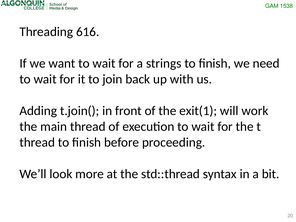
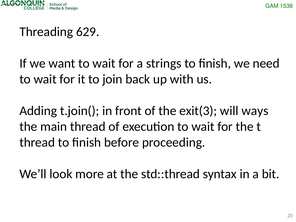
616: 616 -> 629
exit(1: exit(1 -> exit(3
work: work -> ways
